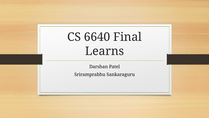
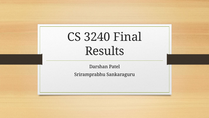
6640: 6640 -> 3240
Learns: Learns -> Results
